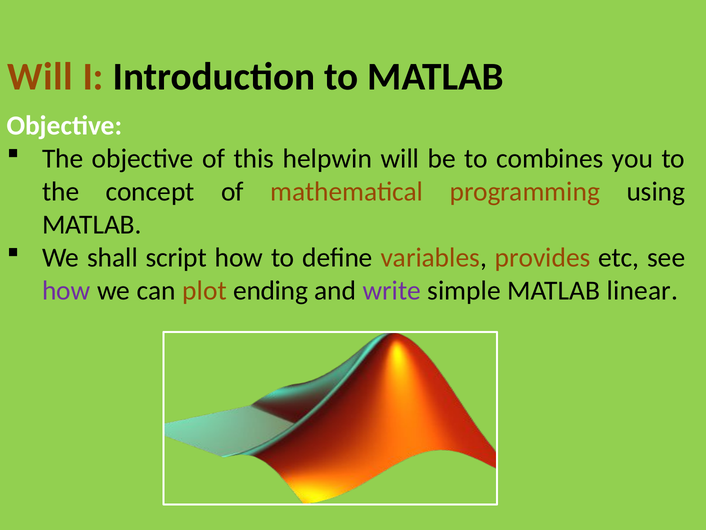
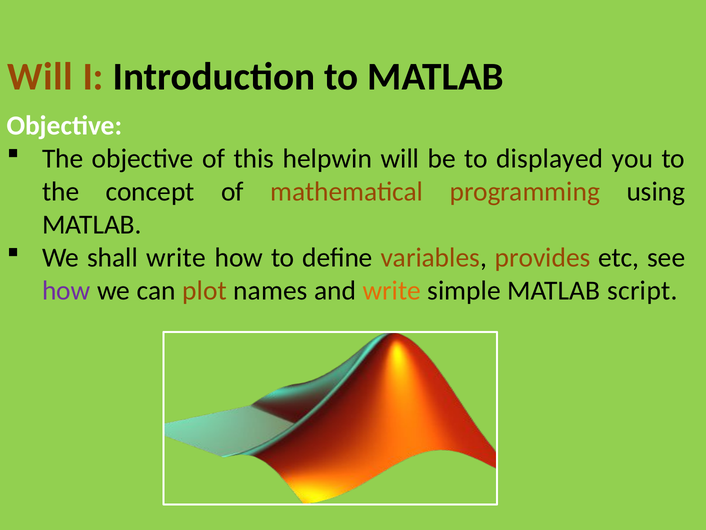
combines: combines -> displayed
shall script: script -> write
ending: ending -> names
write at (392, 290) colour: purple -> orange
linear: linear -> script
